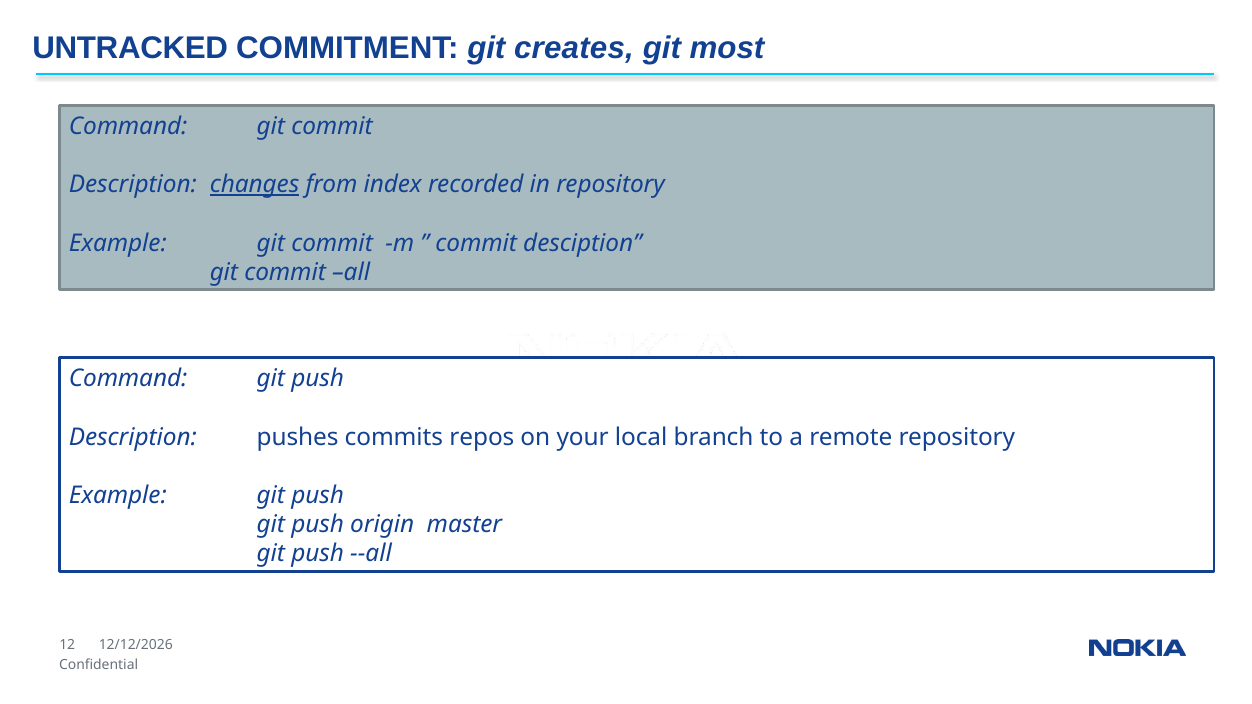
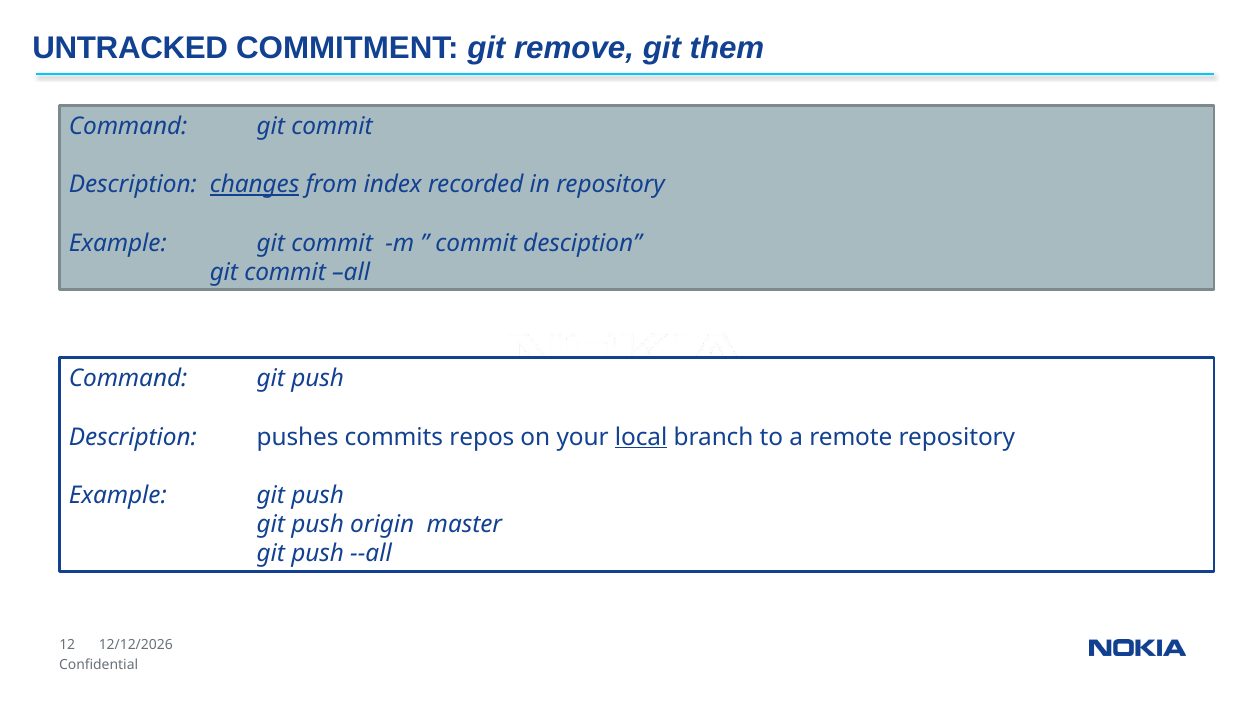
creates: creates -> remove
most: most -> them
local underline: none -> present
